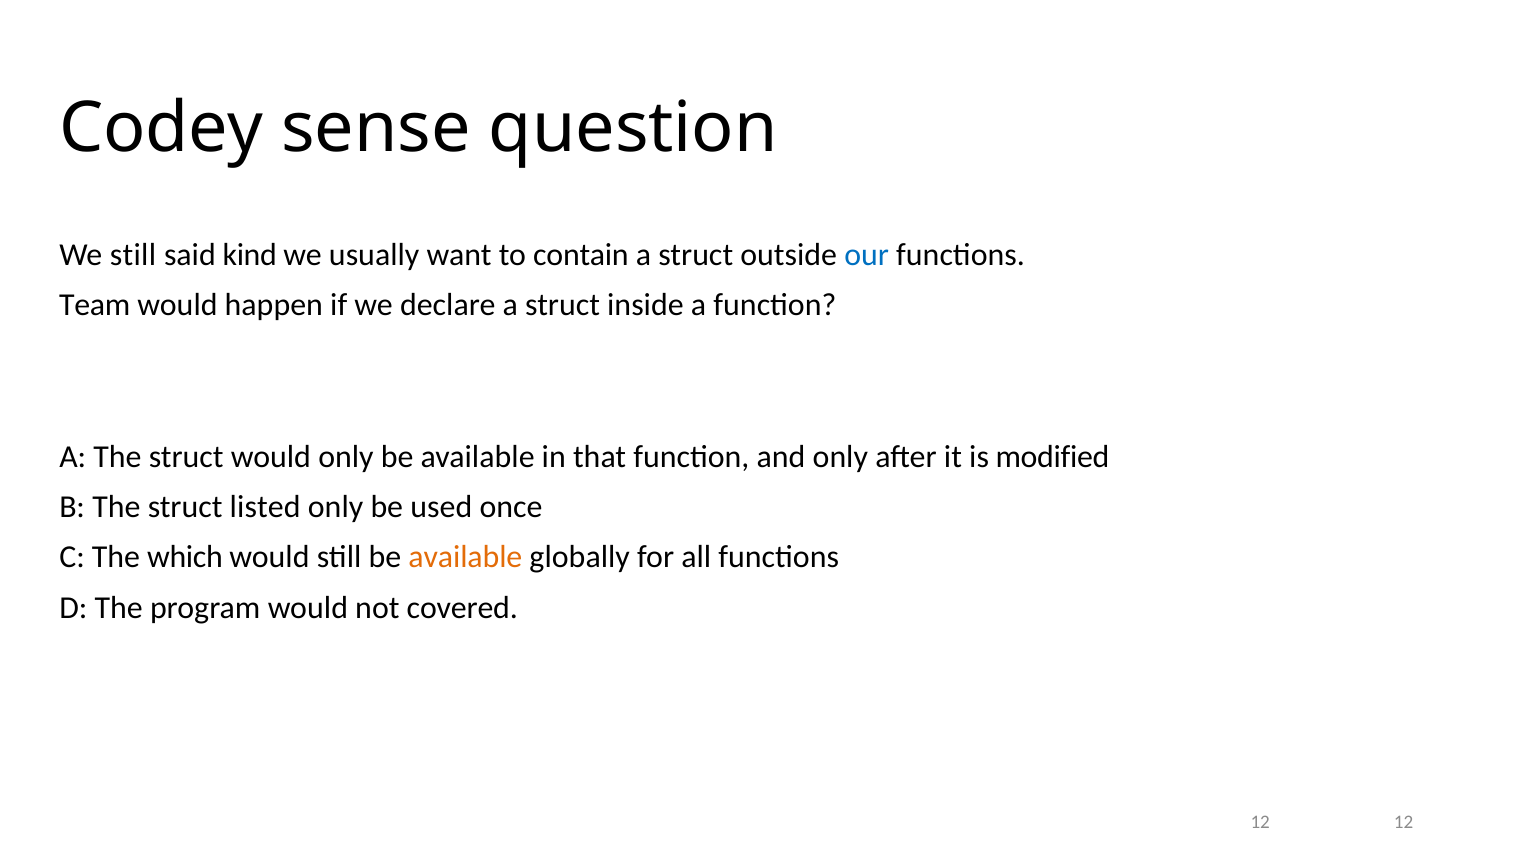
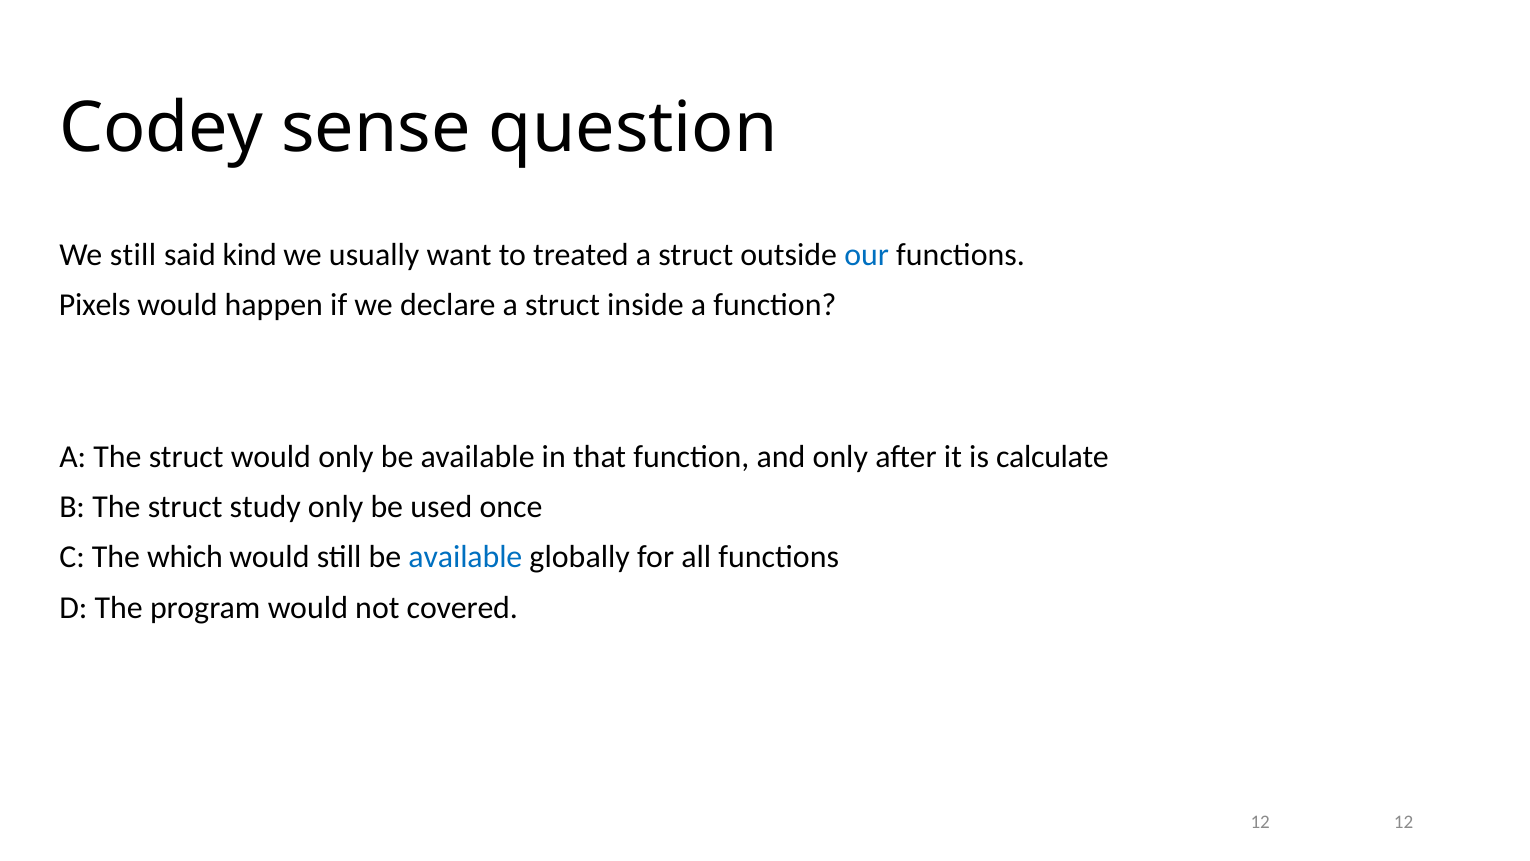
contain: contain -> treated
Team: Team -> Pixels
modified: modified -> calculate
listed: listed -> study
available at (465, 557) colour: orange -> blue
